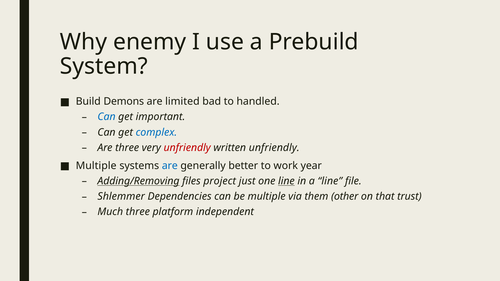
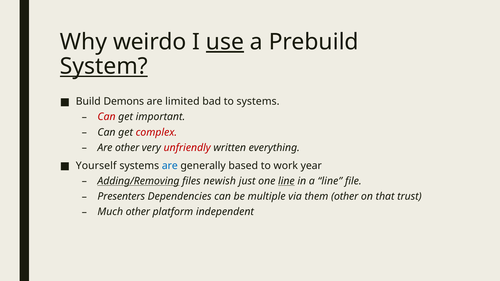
enemy: enemy -> weirdo
use underline: none -> present
System underline: none -> present
to handled: handled -> systems
Can at (107, 117) colour: blue -> red
complex colour: blue -> red
Are three: three -> other
written unfriendly: unfriendly -> everything
Multiple at (96, 166): Multiple -> Yourself
better: better -> based
project: project -> newish
Shlemmer: Shlemmer -> Presenters
Much three: three -> other
